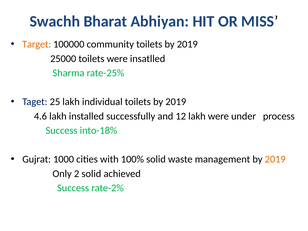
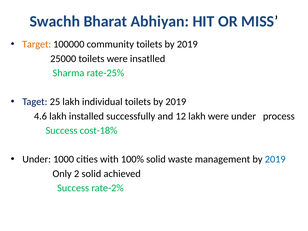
into-18%: into-18% -> cost-18%
Gujrat at (37, 159): Gujrat -> Under
2019 at (275, 159) colour: orange -> blue
